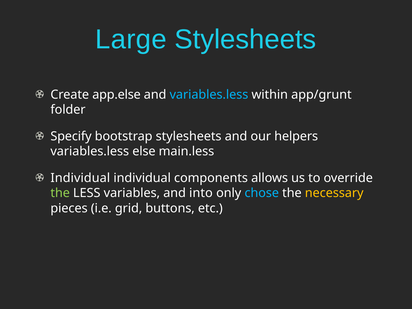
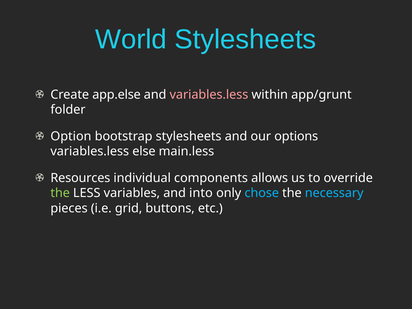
Large: Large -> World
variables.less at (209, 95) colour: light blue -> pink
Specify: Specify -> Option
helpers: helpers -> options
Individual at (80, 178): Individual -> Resources
necessary colour: yellow -> light blue
